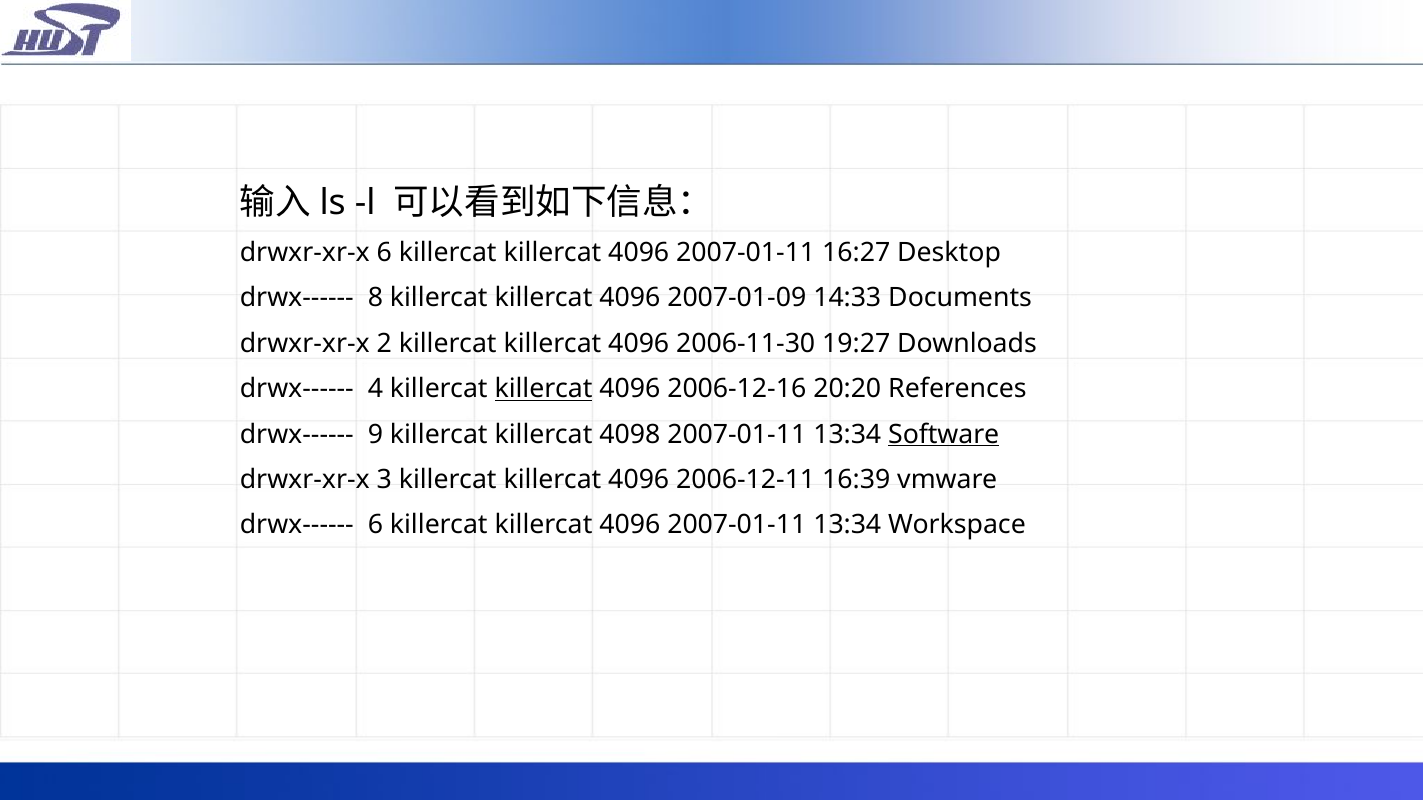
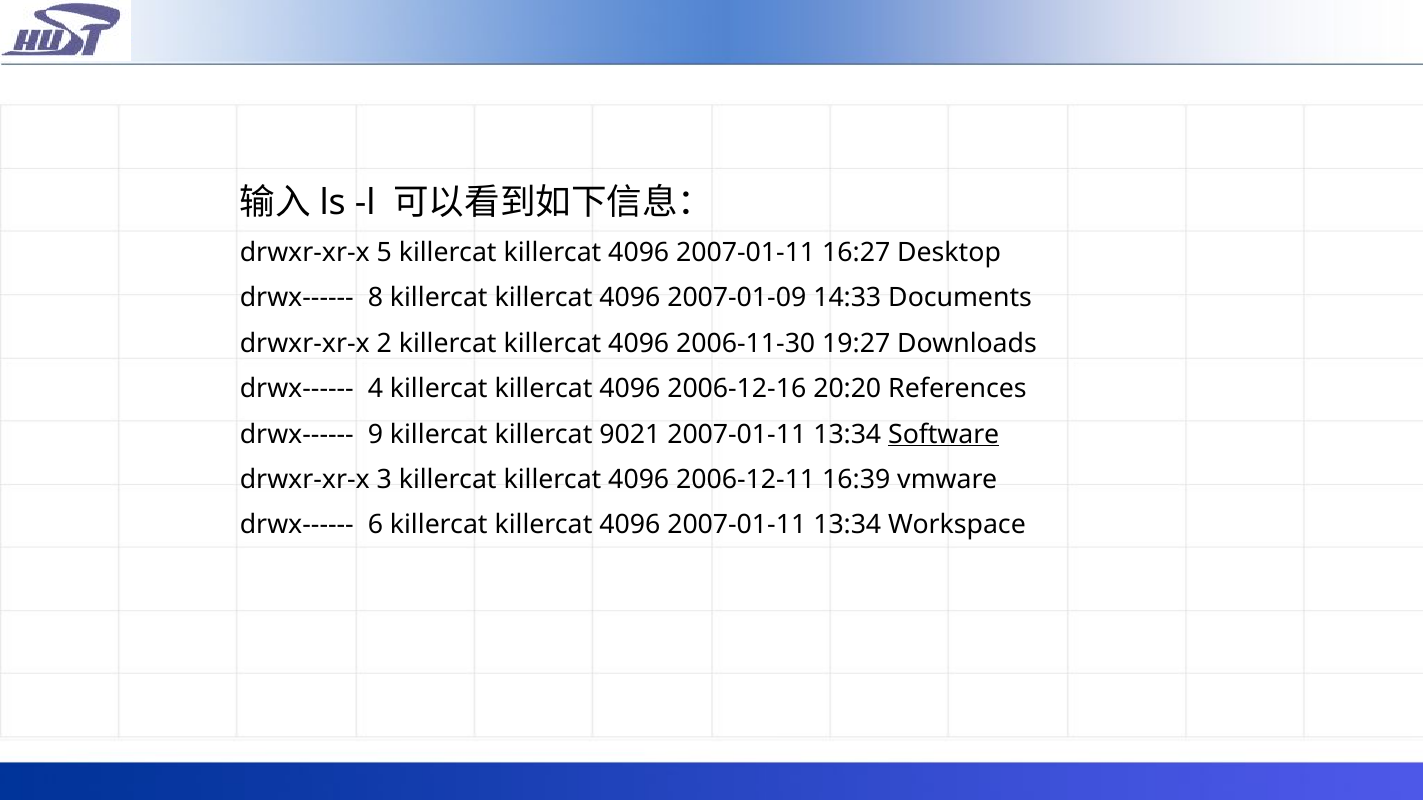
drwxr-xr-x 6: 6 -> 5
killercat at (544, 389) underline: present -> none
4098: 4098 -> 9021
